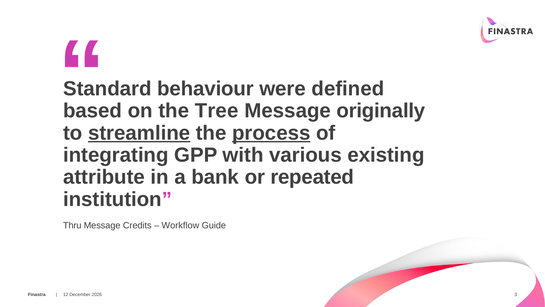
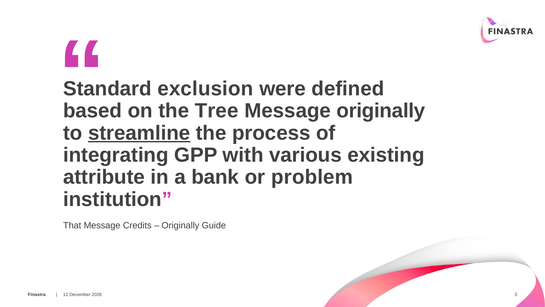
behaviour: behaviour -> exclusion
process underline: present -> none
repeated: repeated -> problem
Thru: Thru -> That
Workflow at (180, 225): Workflow -> Originally
